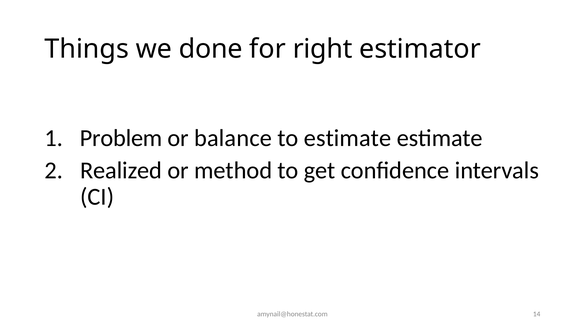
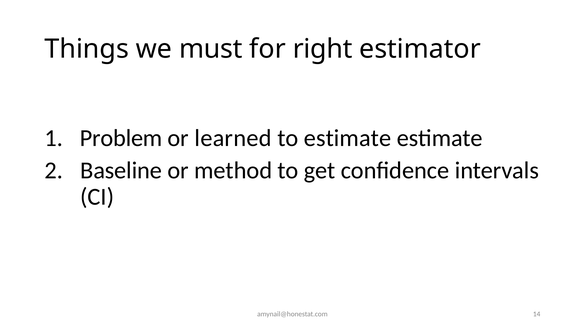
done: done -> must
balance: balance -> learned
Realized: Realized -> Baseline
